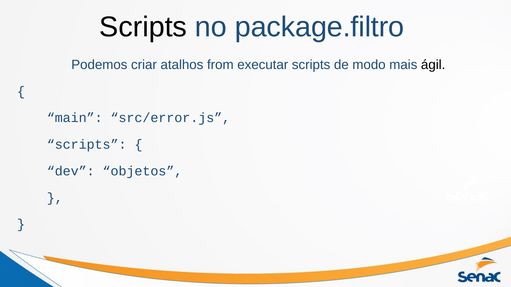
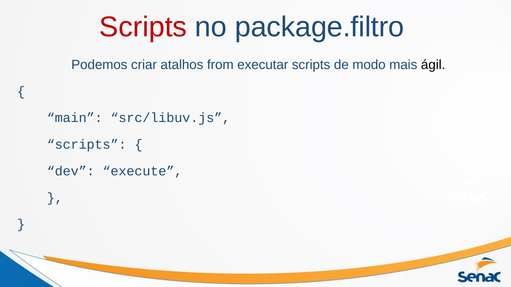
Scripts at (143, 27) colour: black -> red
src/error.js: src/error.js -> src/libuv.js
objetos: objetos -> execute
